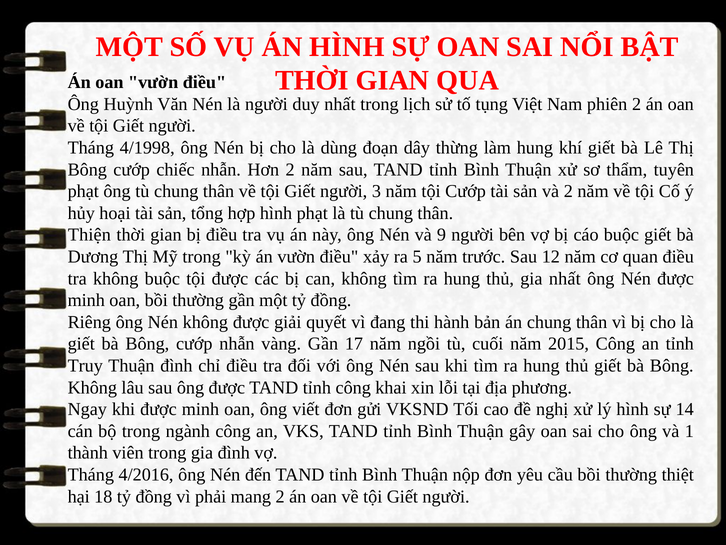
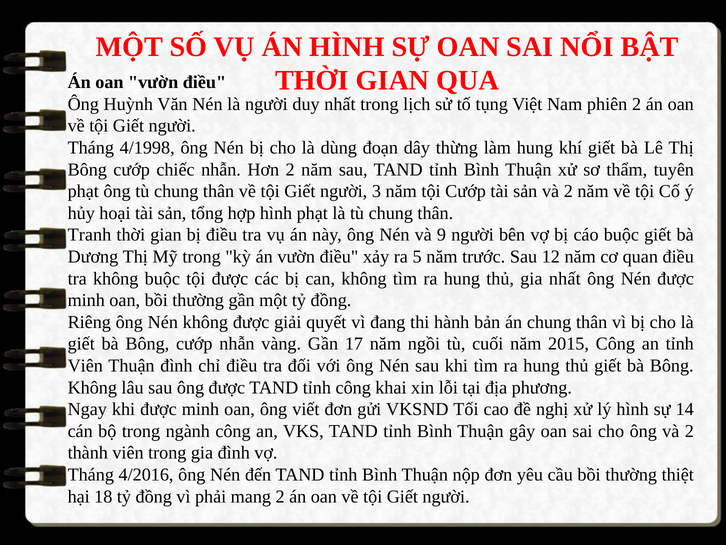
Thiện: Thiện -> Tranh
Truy at (85, 365): Truy -> Viên
ông và 1: 1 -> 2
